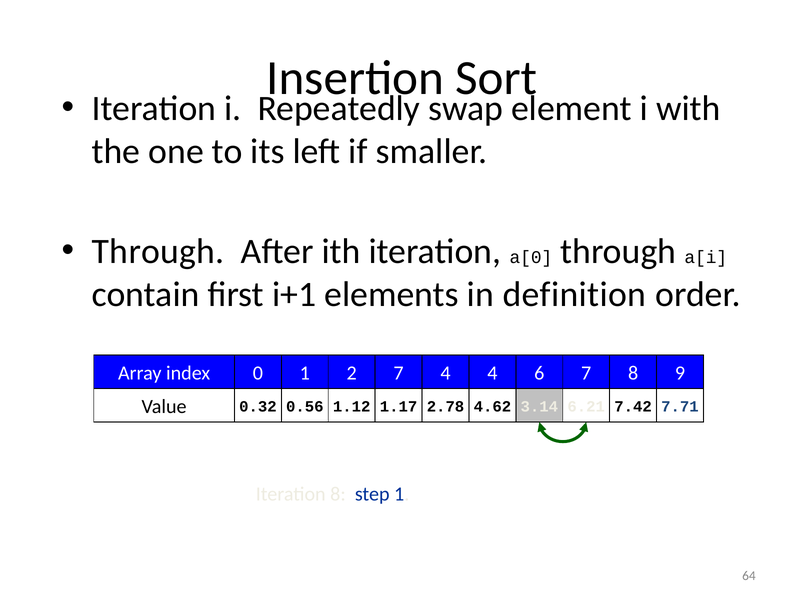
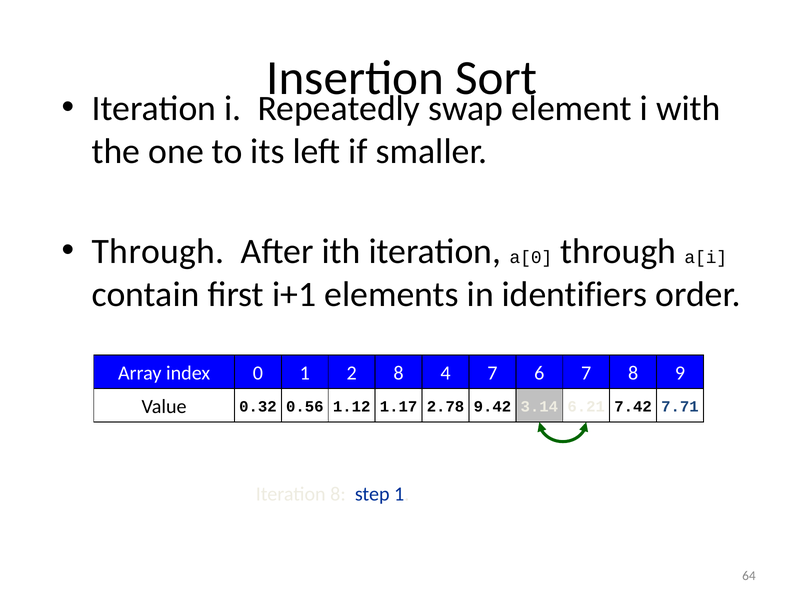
definition: definition -> identifiers
2 7: 7 -> 8
4 4: 4 -> 7
4.62: 4.62 -> 9.42
